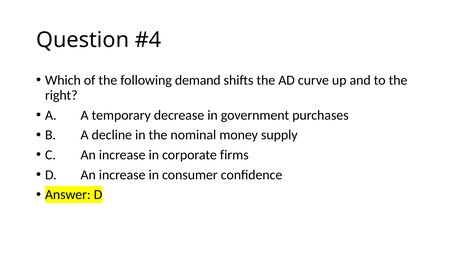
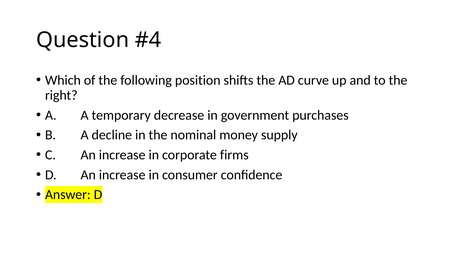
demand: demand -> position
